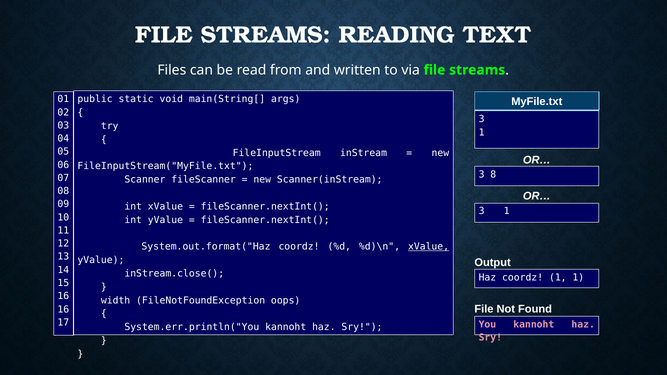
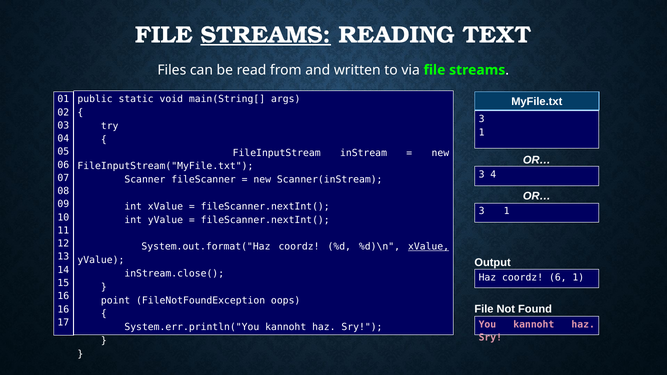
STREAMS at (266, 35) underline: none -> present
8: 8 -> 4
coordz 1: 1 -> 6
width: width -> point
